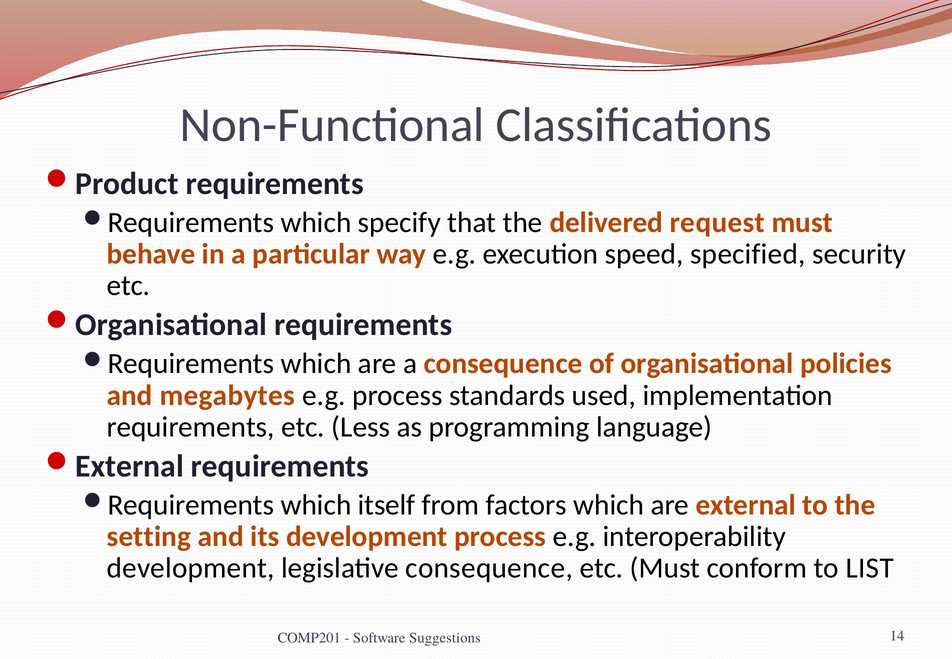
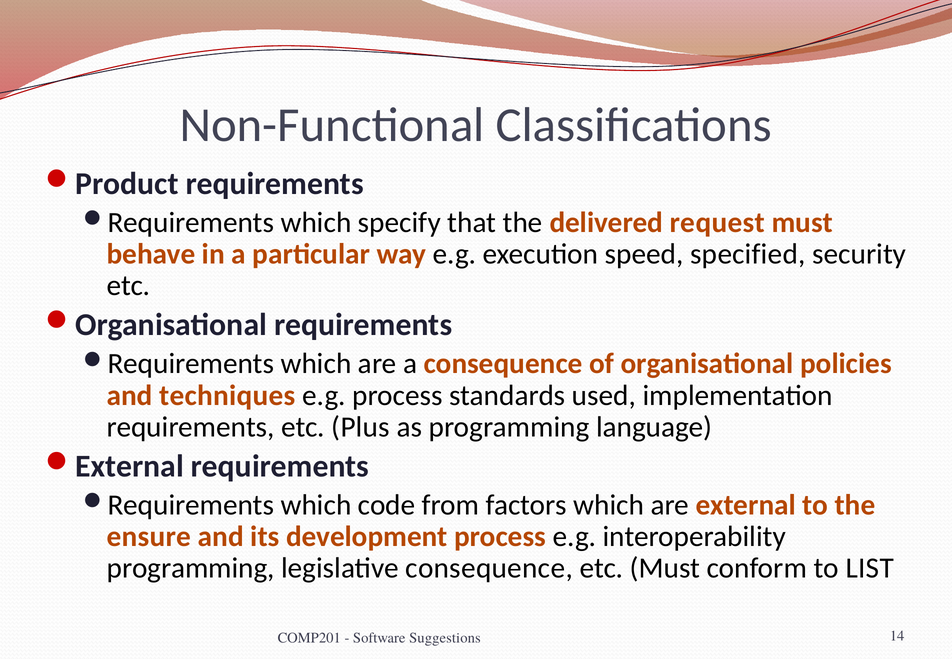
megabytes: megabytes -> techniques
Less: Less -> Plus
itself: itself -> code
setting: setting -> ensure
development at (191, 568): development -> programming
